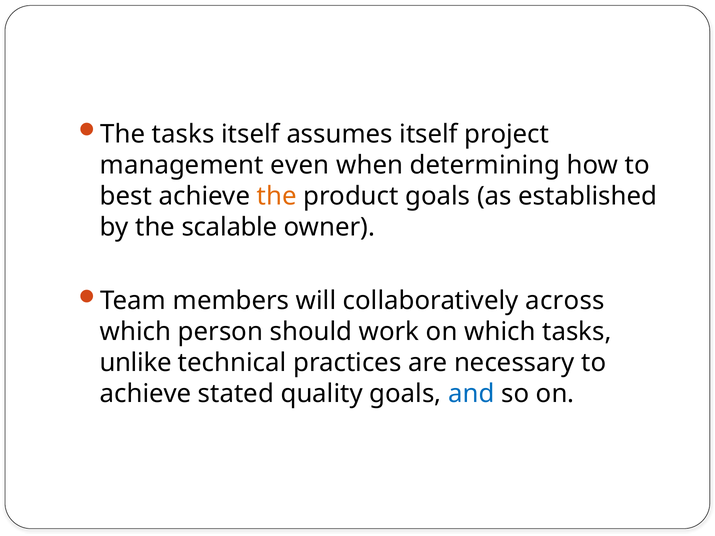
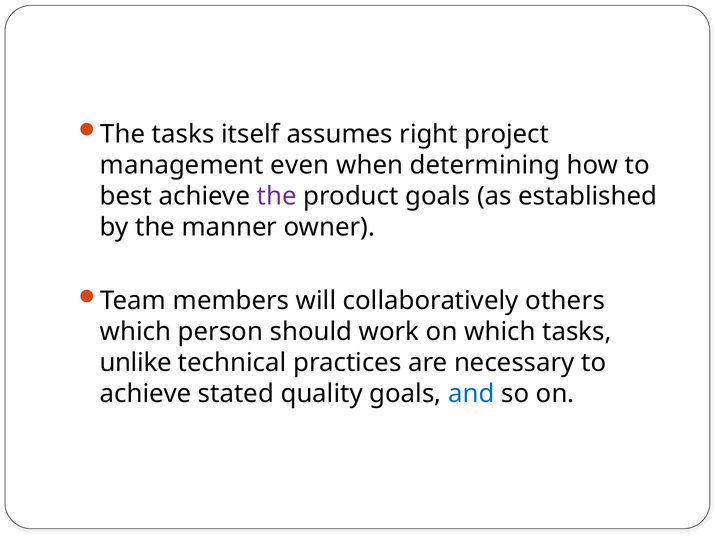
assumes itself: itself -> right
the at (277, 196) colour: orange -> purple
scalable: scalable -> manner
across: across -> others
